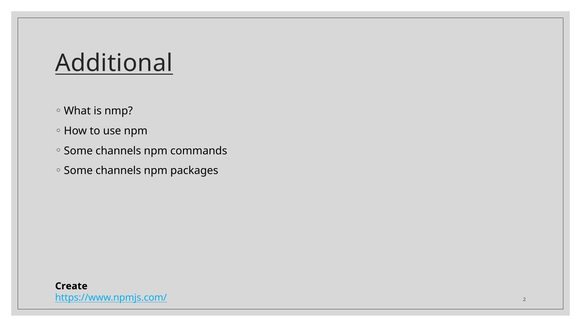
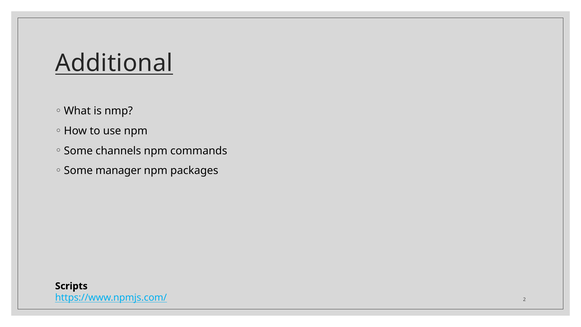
channels at (118, 170): channels -> manager
Create: Create -> Scripts
